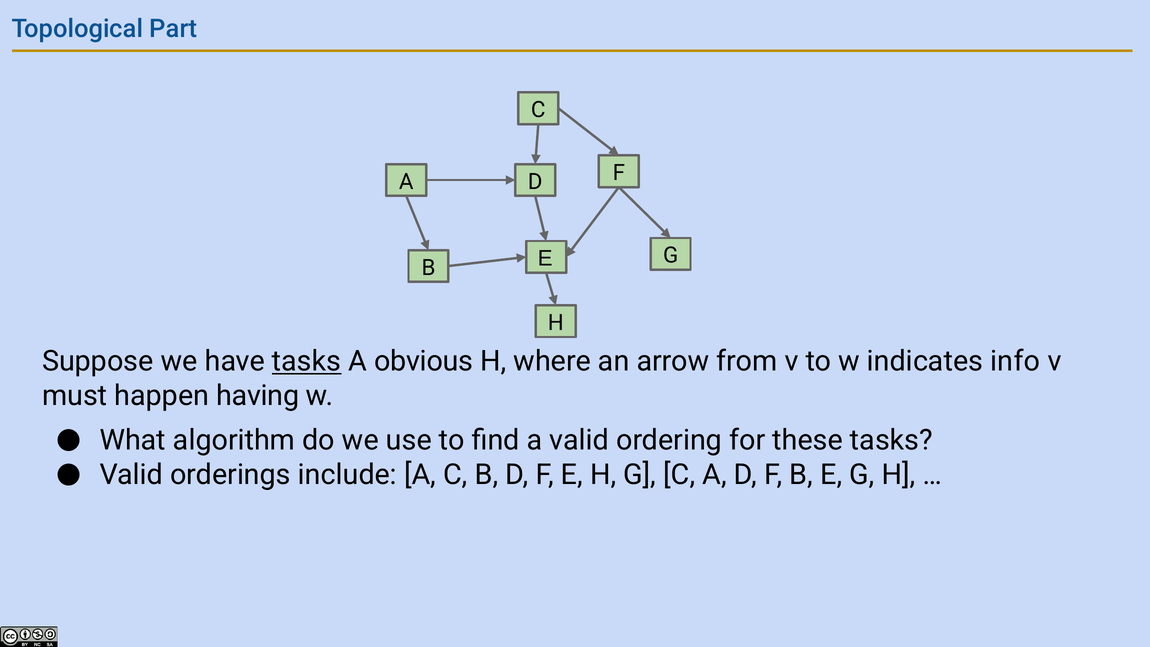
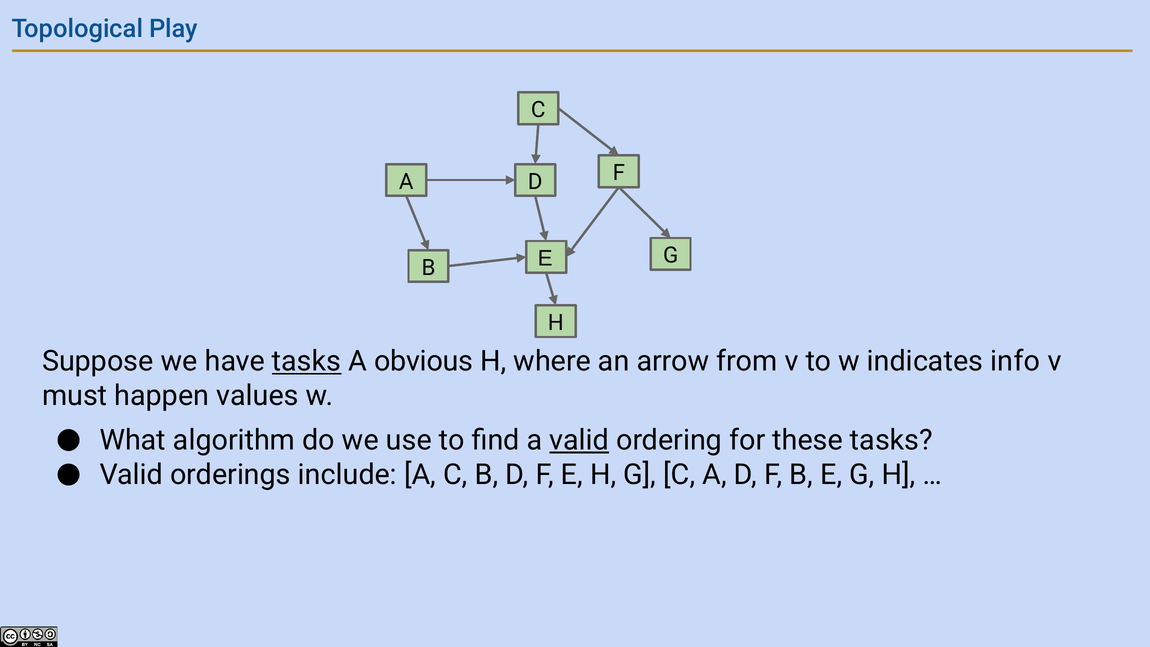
Part: Part -> Play
having: having -> values
valid at (579, 440) underline: none -> present
